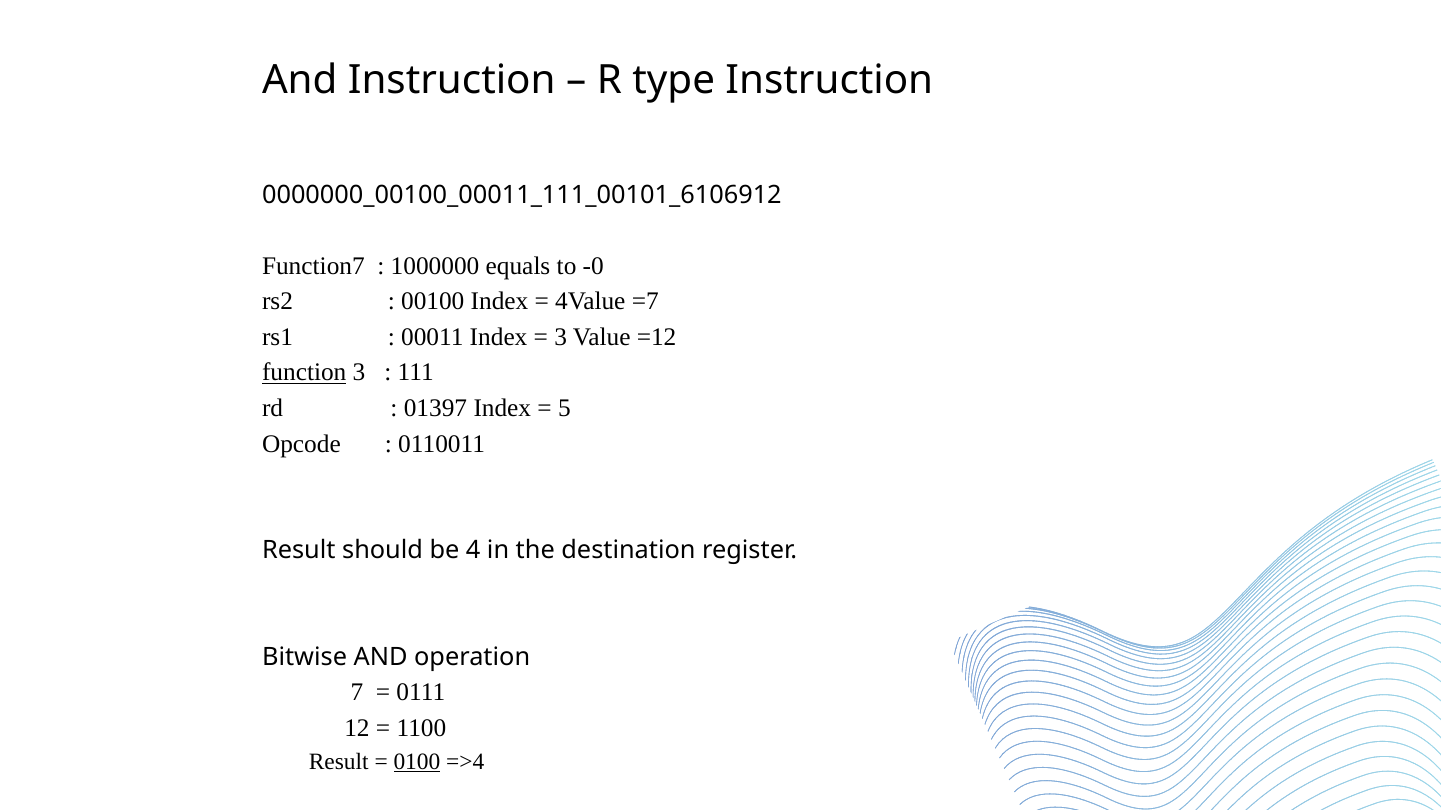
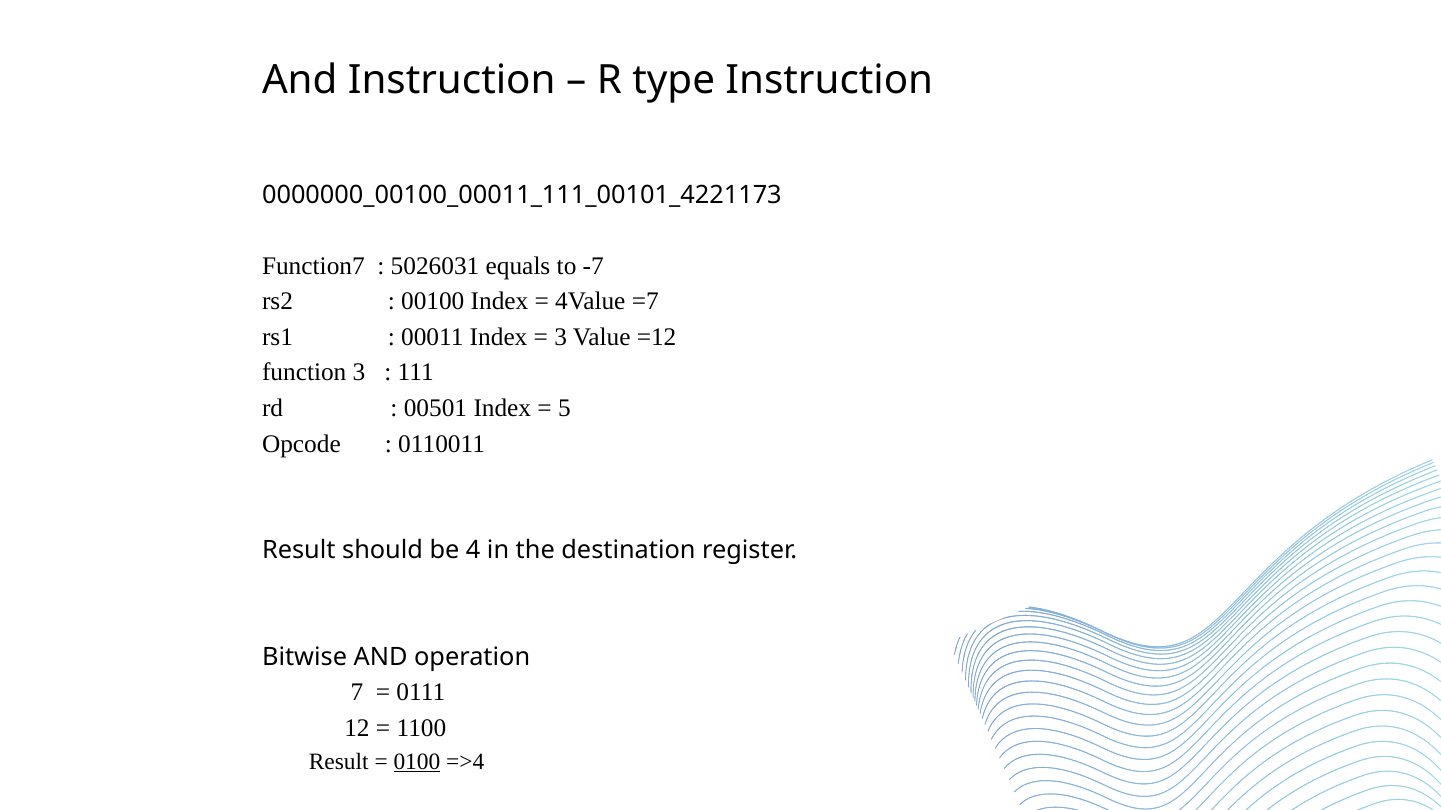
0000000_00100_00011_111_00101_6106912: 0000000_00100_00011_111_00101_6106912 -> 0000000_00100_00011_111_00101_4221173
1000000: 1000000 -> 5026031
-0: -0 -> -7
function underline: present -> none
01397: 01397 -> 00501
